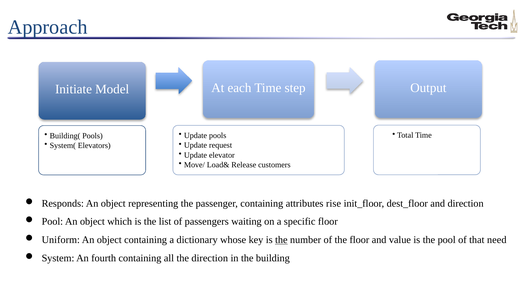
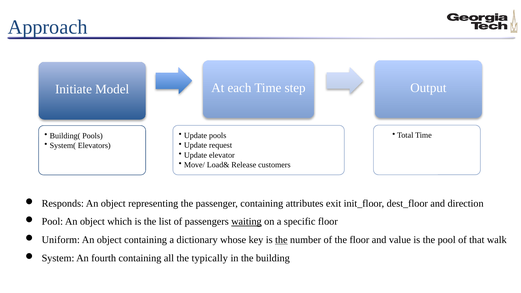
rise: rise -> exit
waiting underline: none -> present
need: need -> walk
the direction: direction -> typically
